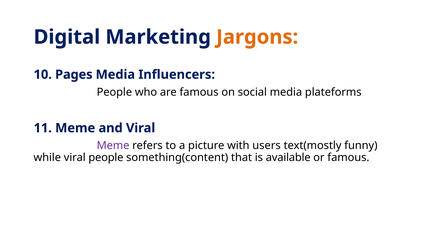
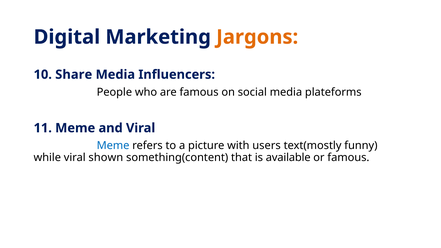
Pages: Pages -> Share
Meme at (113, 146) colour: purple -> blue
viral people: people -> shown
